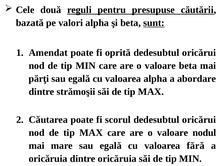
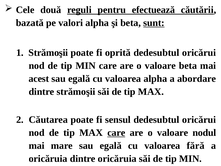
presupuse: presupuse -> efectuează
Amendat at (48, 53): Amendat -> Strămoşii
părţi: părţi -> acest
scorul: scorul -> sensul
care at (116, 133) underline: none -> present
